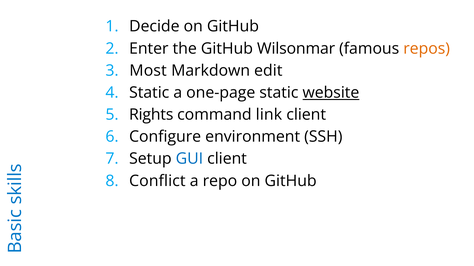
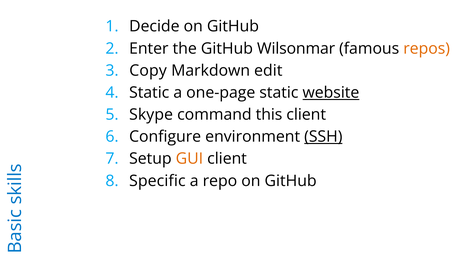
Most: Most -> Copy
Rights: Rights -> Skype
link: link -> this
SSH underline: none -> present
GUI colour: blue -> orange
Conflict: Conflict -> Specific
